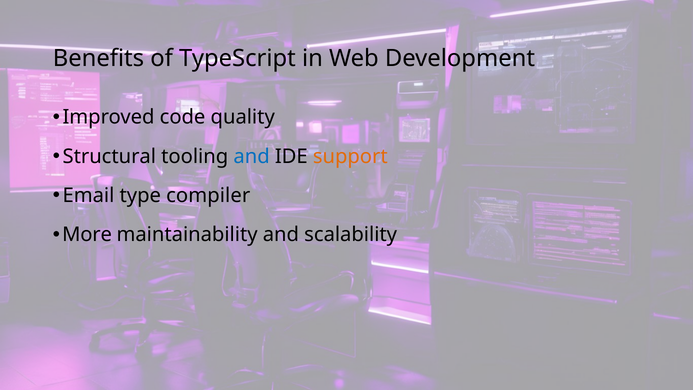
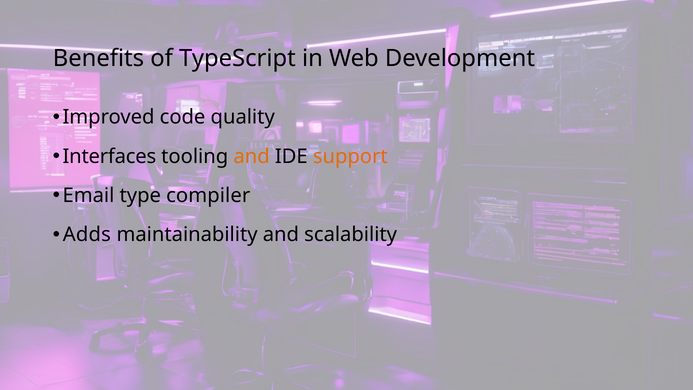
Structural: Structural -> Interfaces
and at (252, 156) colour: blue -> orange
More: More -> Adds
